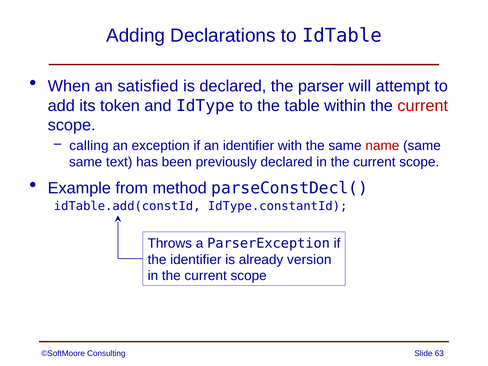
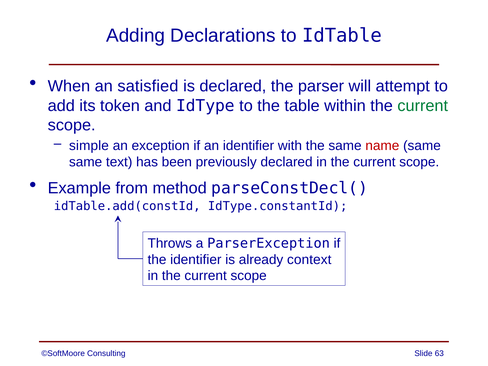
current at (423, 106) colour: red -> green
calling: calling -> simple
version: version -> context
